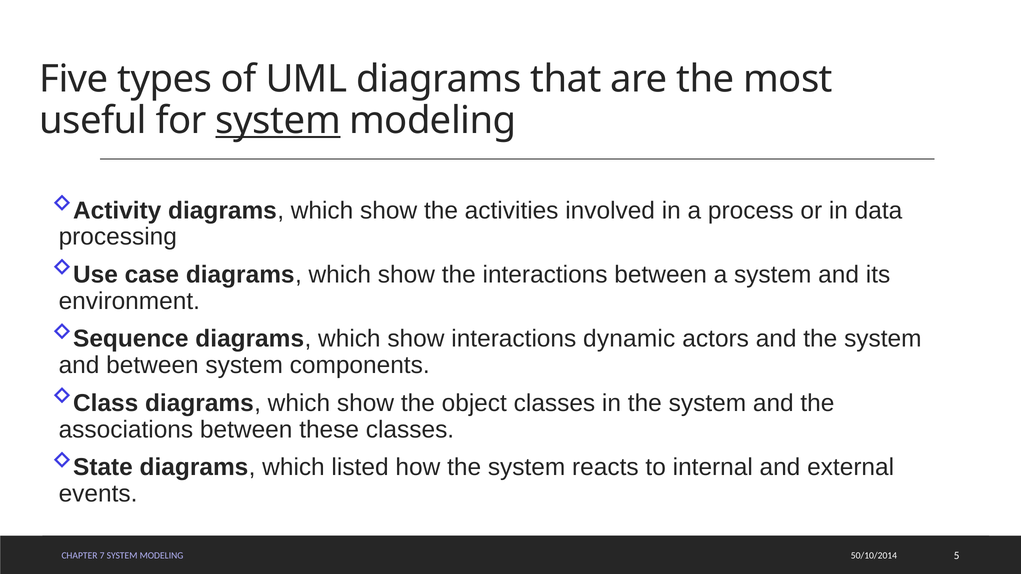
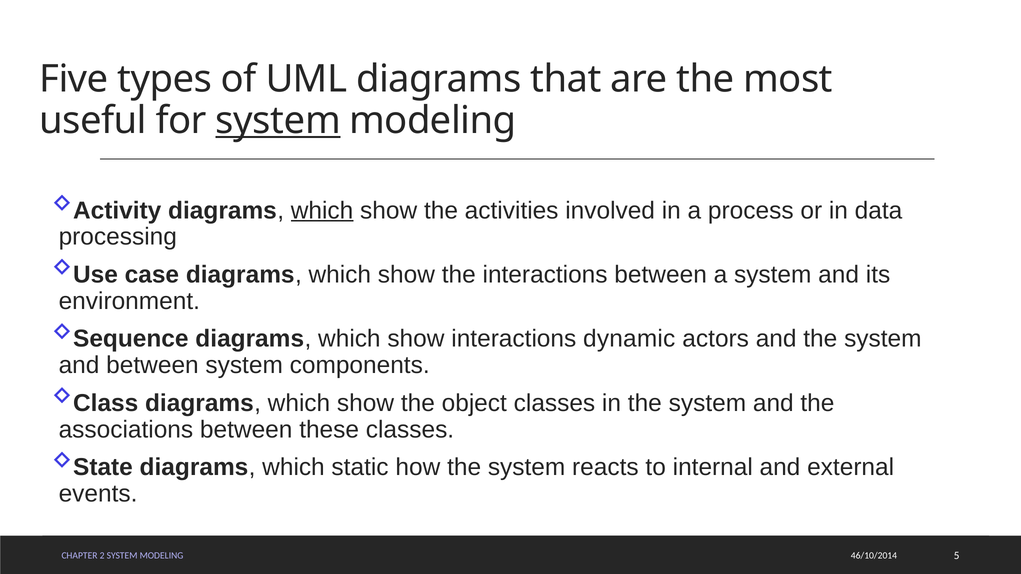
which at (322, 211) underline: none -> present
listed: listed -> static
7: 7 -> 2
50/10/2014: 50/10/2014 -> 46/10/2014
